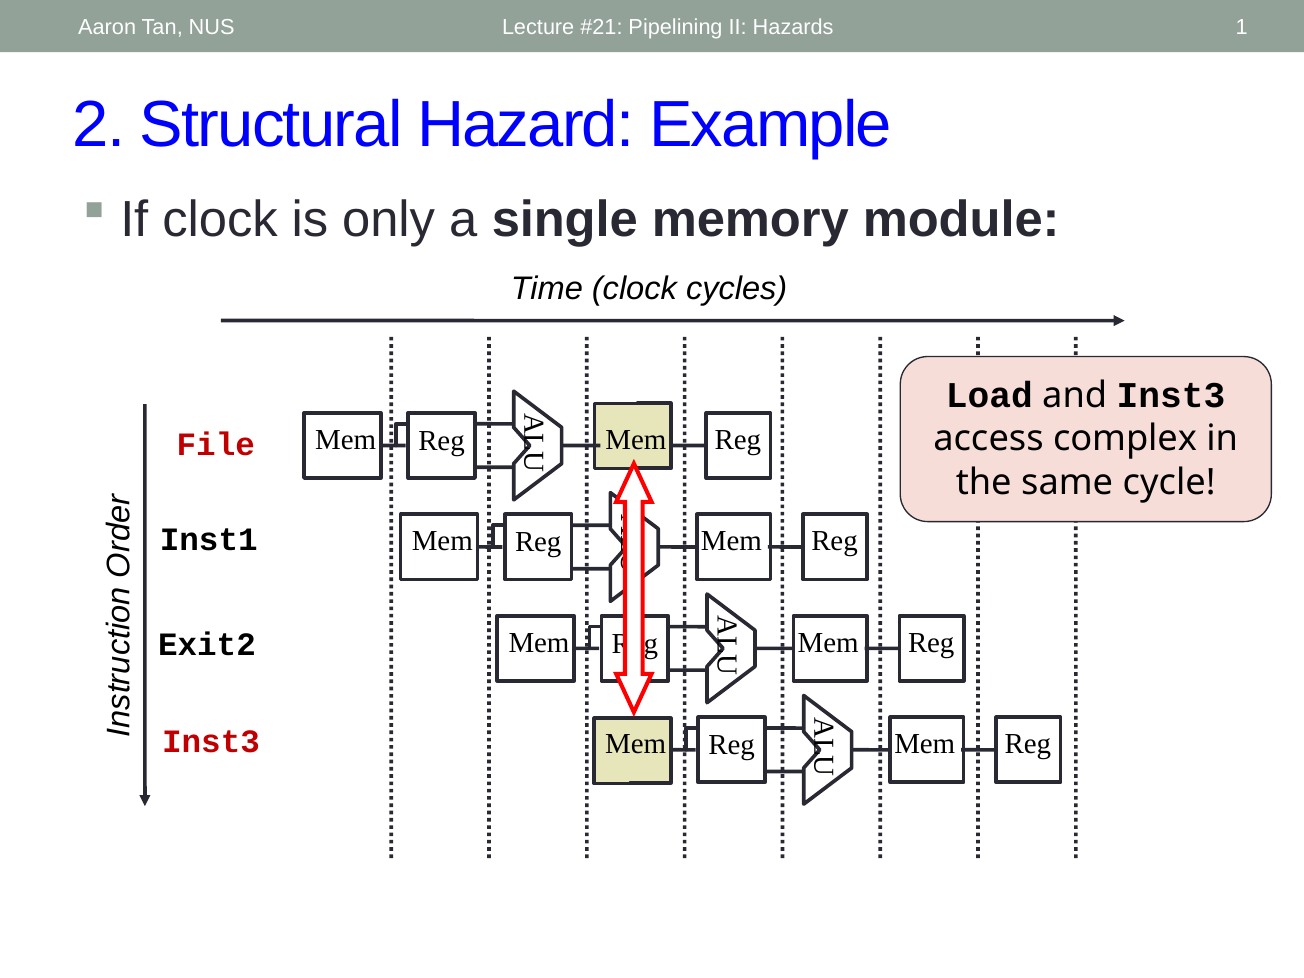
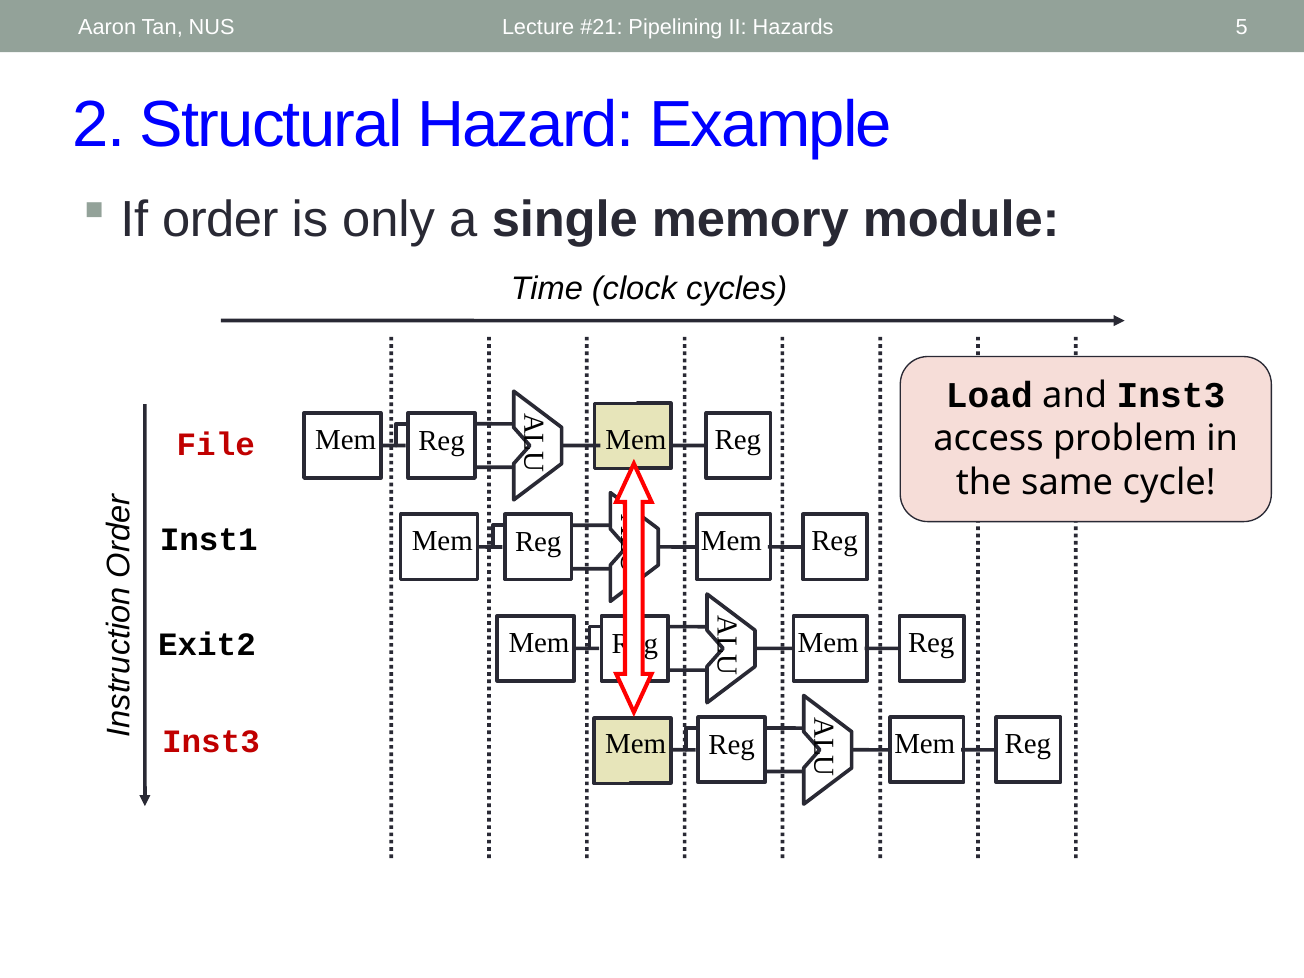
1: 1 -> 5
If clock: clock -> order
complex: complex -> problem
